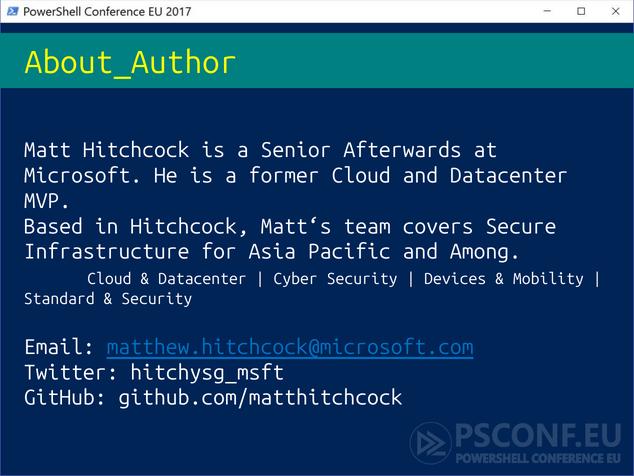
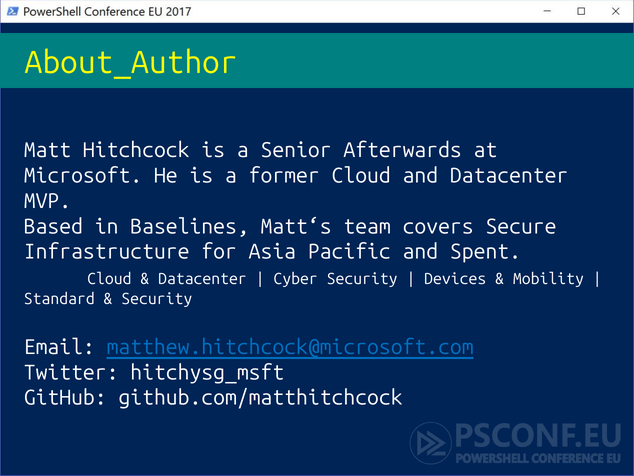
in Hitchcock: Hitchcock -> Baselines
Among: Among -> Spent
